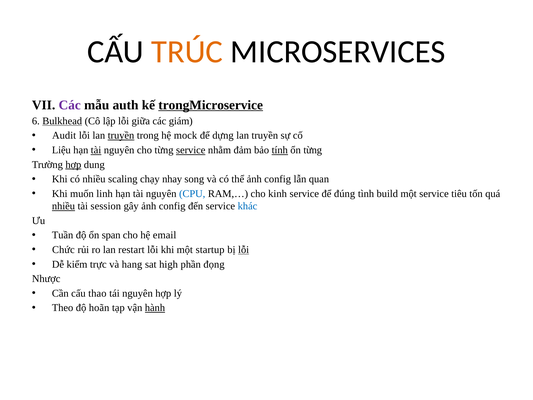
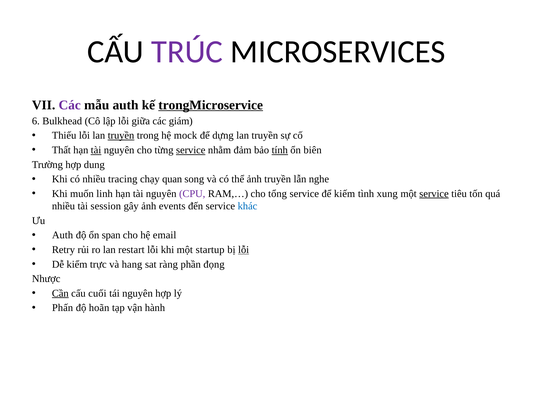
TRÚC colour: orange -> purple
Bulkhead underline: present -> none
Audit: Audit -> Thiếu
Liệu: Liệu -> Thất
ổn từng: từng -> biên
hợp at (73, 165) underline: present -> none
scaling: scaling -> tracing
nhay: nhay -> quan
thể ảnh config: config -> truyền
quan: quan -> nghe
CPU colour: blue -> purple
kinh: kinh -> tổng
đúng: đúng -> kiếm
build: build -> xung
service at (434, 194) underline: none -> present
nhiều at (63, 206) underline: present -> none
gây ảnh config: config -> events
Tuần at (63, 235): Tuần -> Auth
Chức: Chức -> Retry
high: high -> ràng
Cần underline: none -> present
thao: thao -> cuối
Theo: Theo -> Phấn
hành underline: present -> none
